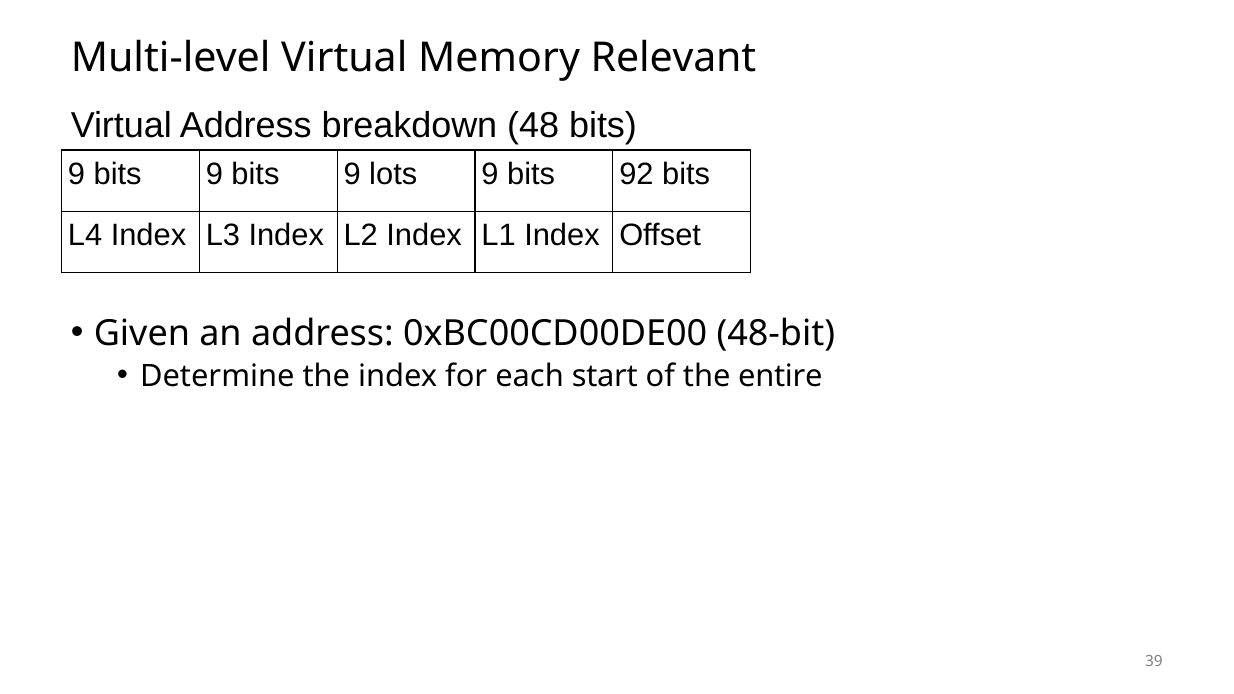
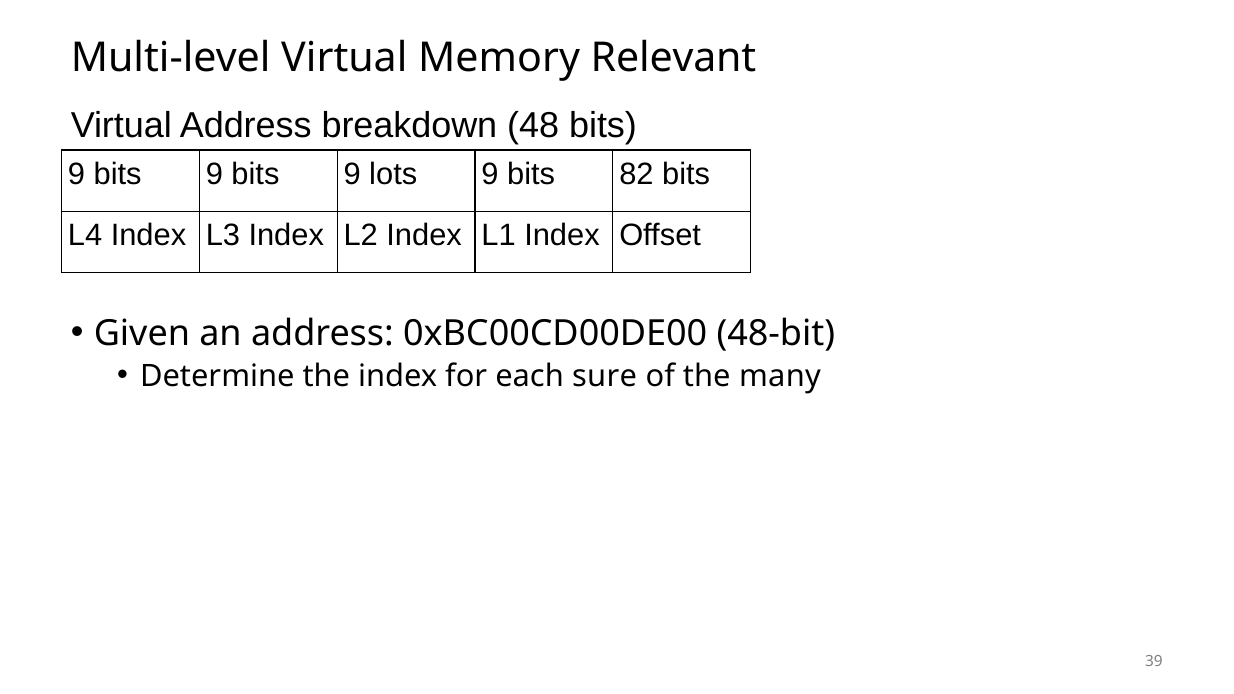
92: 92 -> 82
start: start -> sure
entire: entire -> many
